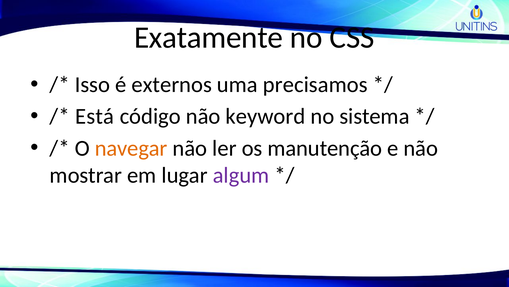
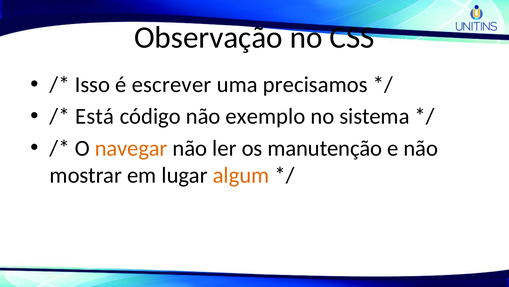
Exatamente: Exatamente -> Observação
externos: externos -> escrever
keyword: keyword -> exemplo
algum colour: purple -> orange
